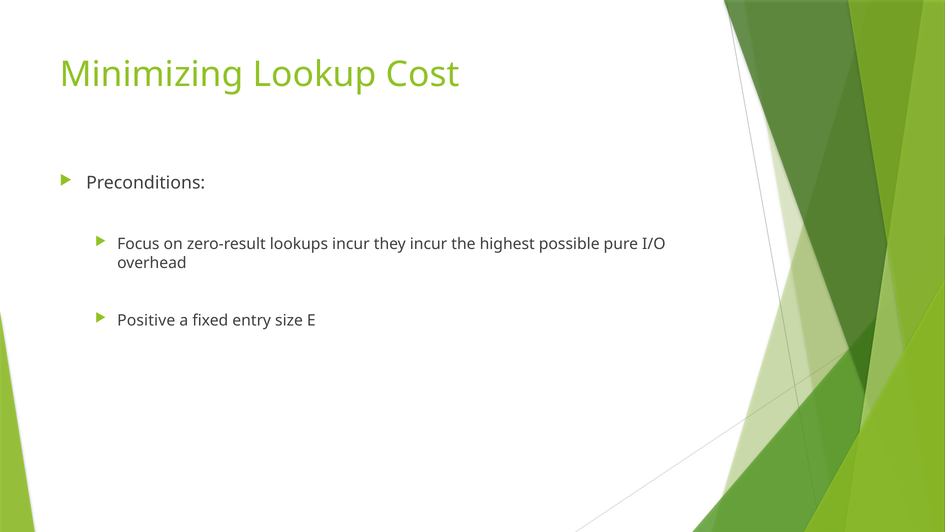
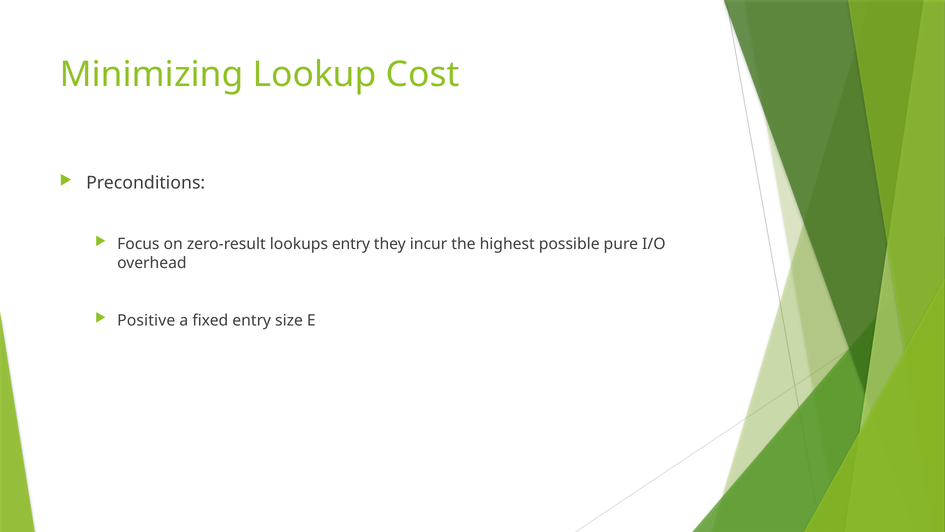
lookups incur: incur -> entry
